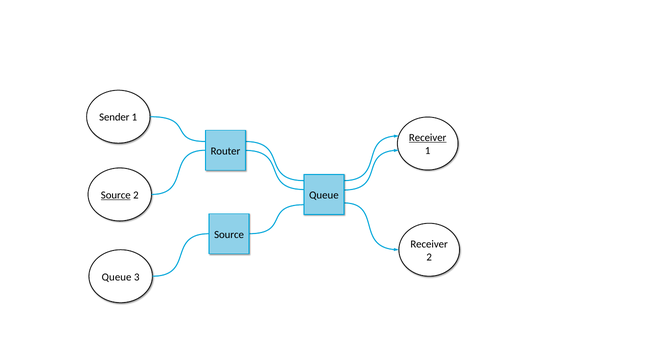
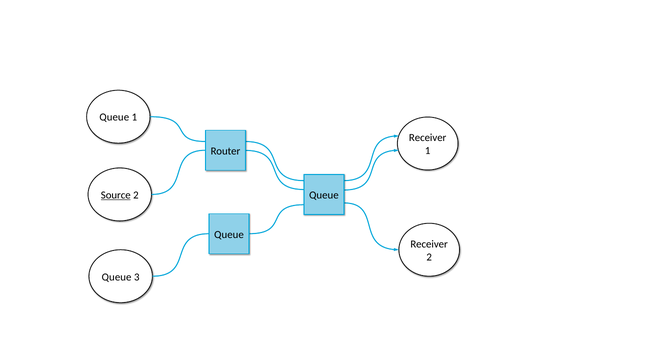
Sender at (114, 118): Sender -> Queue
Receiver at (428, 138) underline: present -> none
Source at (229, 235): Source -> Queue
